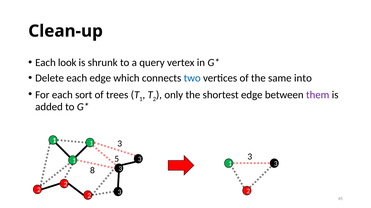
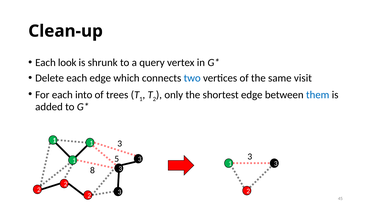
into: into -> visit
sort: sort -> into
them colour: purple -> blue
